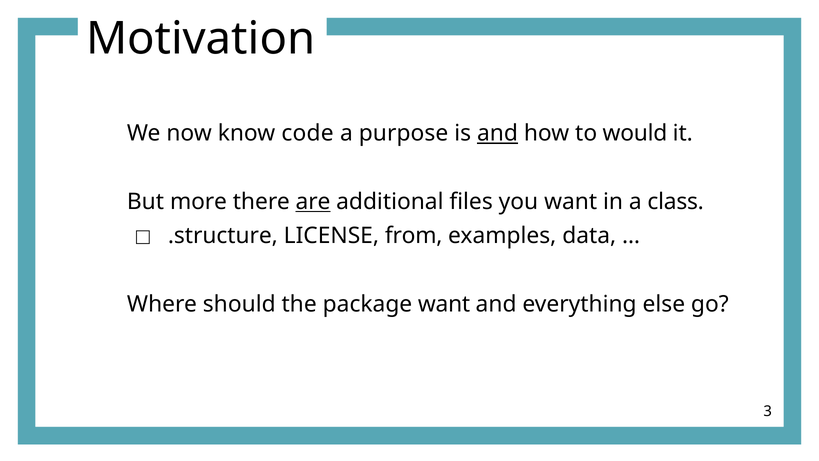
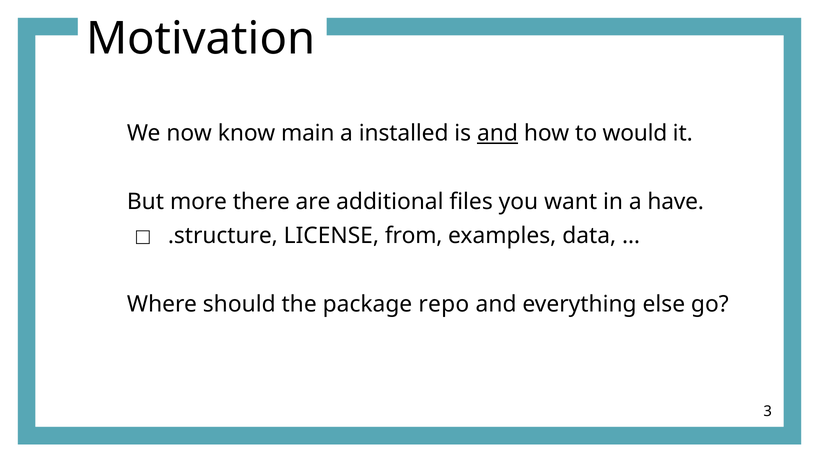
code: code -> main
purpose: purpose -> installed
are underline: present -> none
class: class -> have
package want: want -> repo
